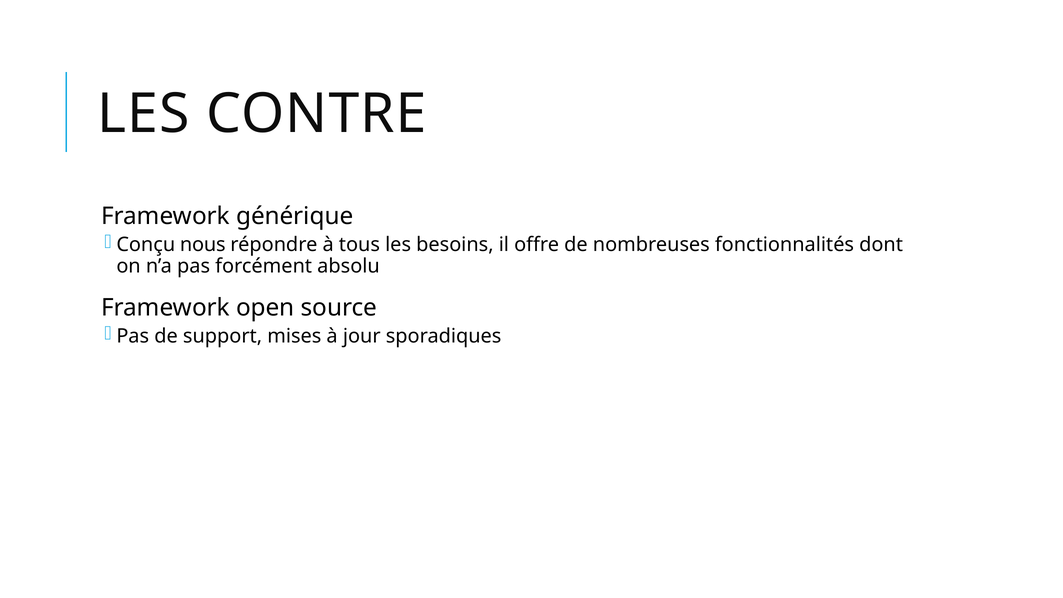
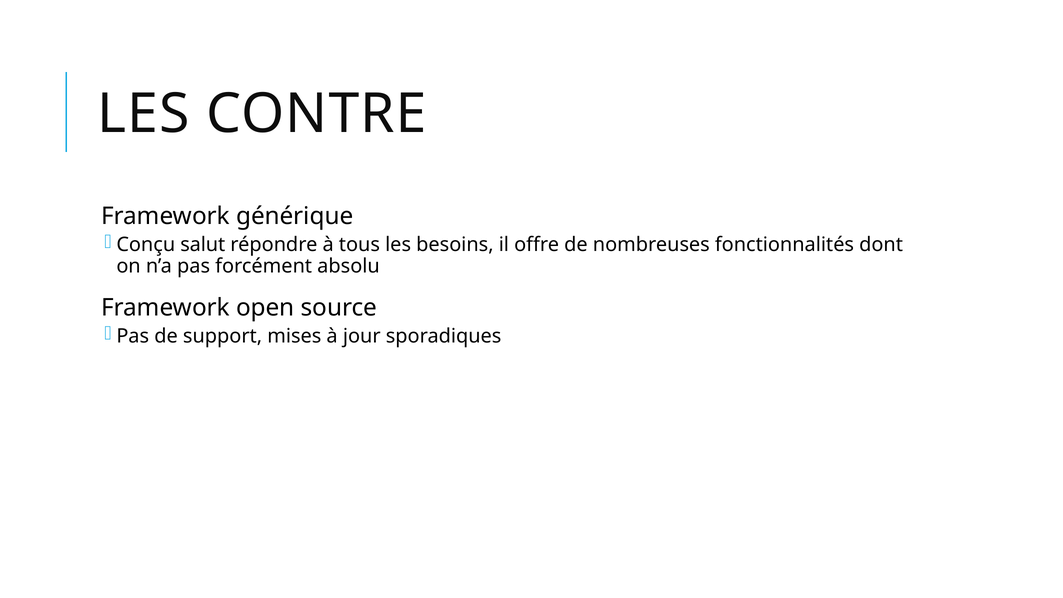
nous: nous -> salut
